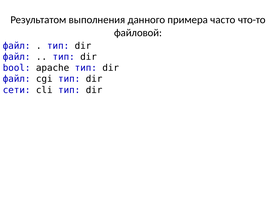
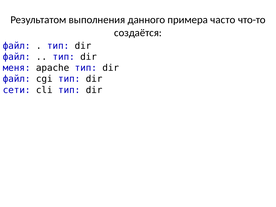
файловой: файловой -> создаётся
bool: bool -> меня
